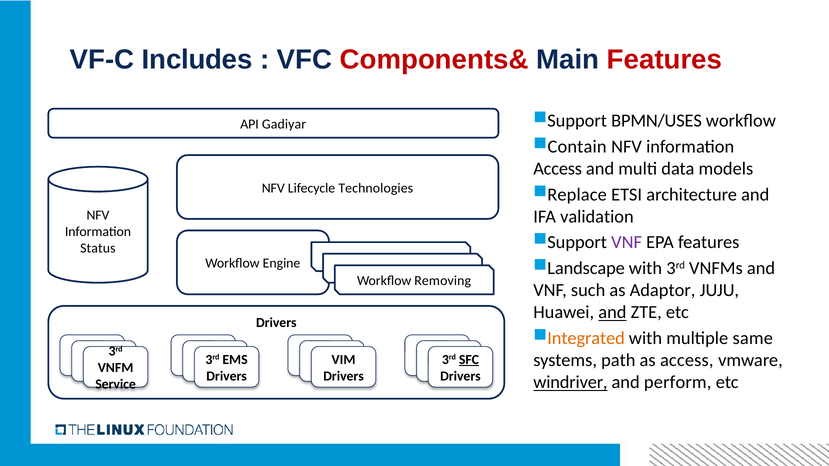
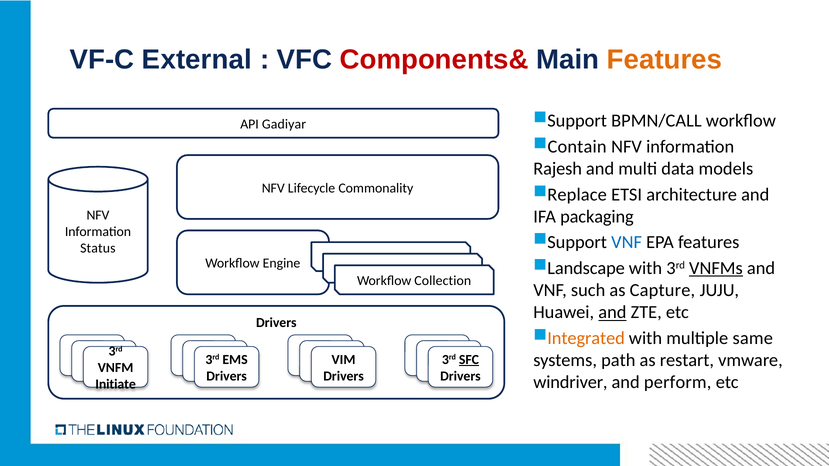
Includes: Includes -> External
Features at (665, 59) colour: red -> orange
BPMN/USES: BPMN/USES -> BPMN/CALL
Access at (558, 169): Access -> Rajesh
Technologies: Technologies -> Commonality
validation: validation -> packaging
VNF at (627, 243) colour: purple -> blue
VNFMs underline: none -> present
Removing: Removing -> Collection
Adaptor: Adaptor -> Capture
as access: access -> restart
windriver underline: present -> none
Service: Service -> Initiate
